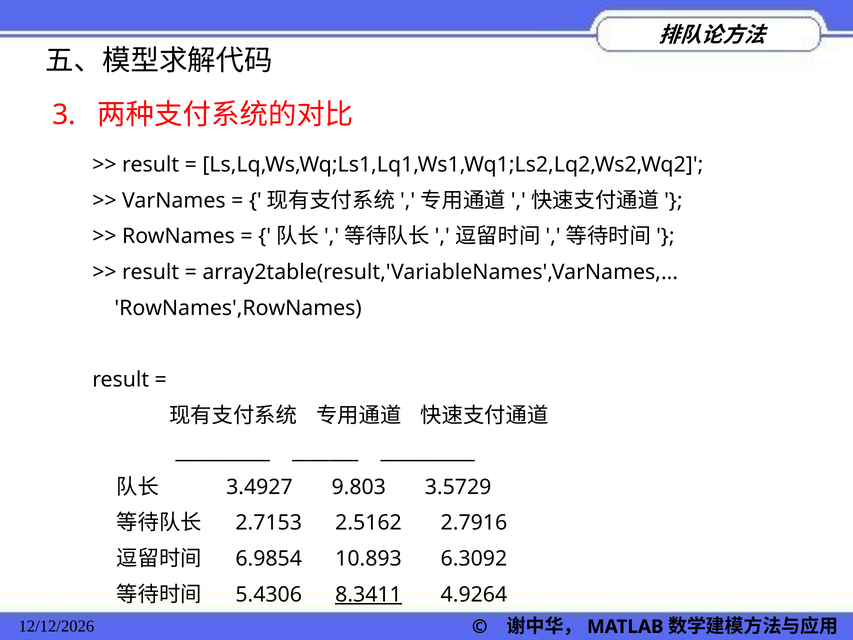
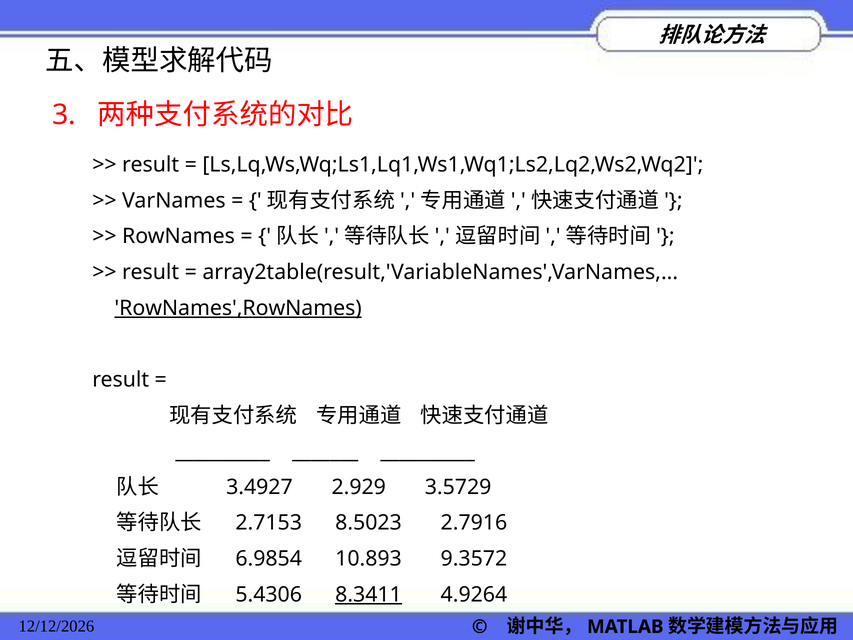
RowNames',RowNames underline: none -> present
9.803: 9.803 -> 2.929
2.5162: 2.5162 -> 8.5023
6.3092: 6.3092 -> 9.3572
